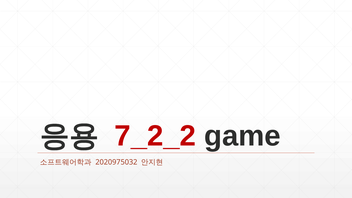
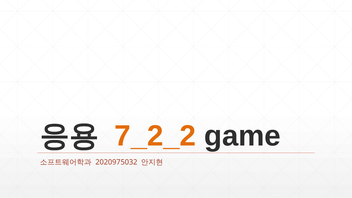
7_2_2 colour: red -> orange
